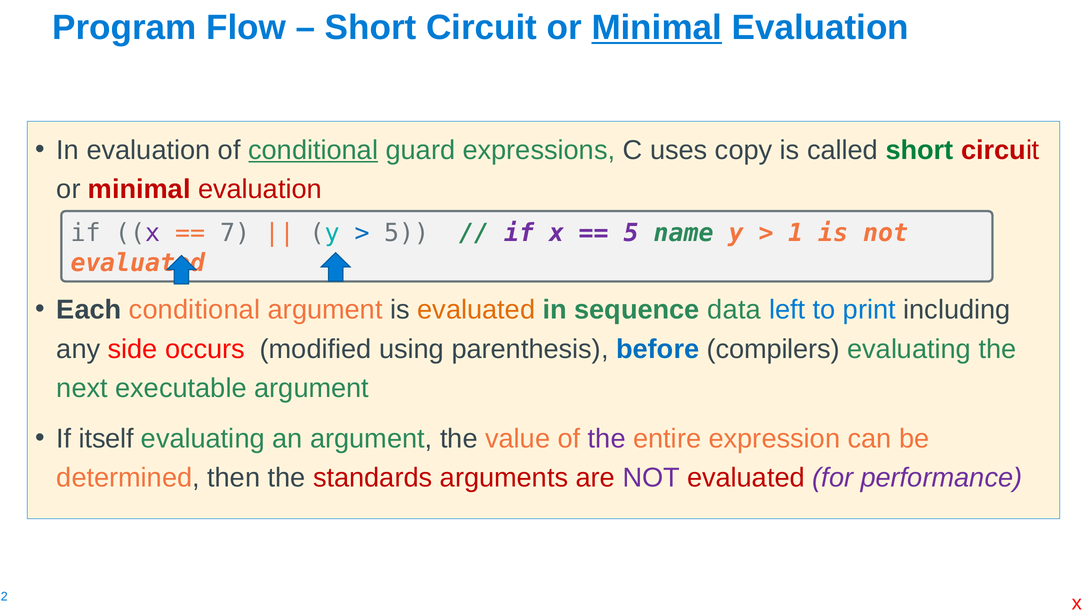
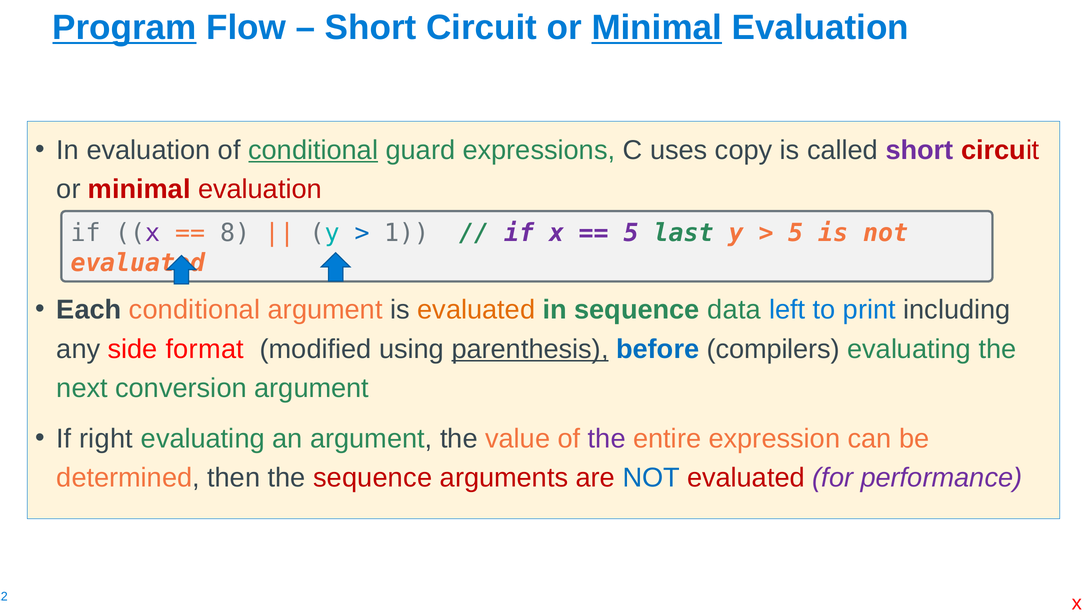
Program underline: none -> present
short at (920, 150) colour: green -> purple
7: 7 -> 8
5 at (407, 233): 5 -> 1
name: name -> last
1 at (796, 233): 1 -> 5
occurs: occurs -> format
parenthesis underline: none -> present
executable: executable -> conversion
itself: itself -> right
the standards: standards -> sequence
NOT at (651, 477) colour: purple -> blue
